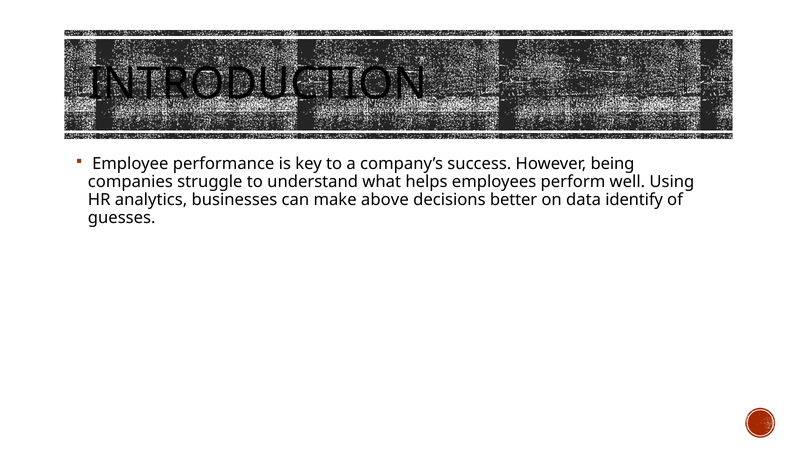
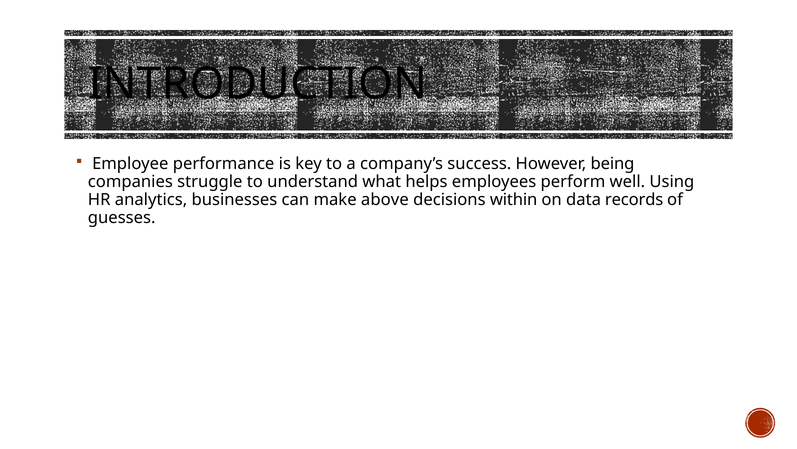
better: better -> within
identify: identify -> records
